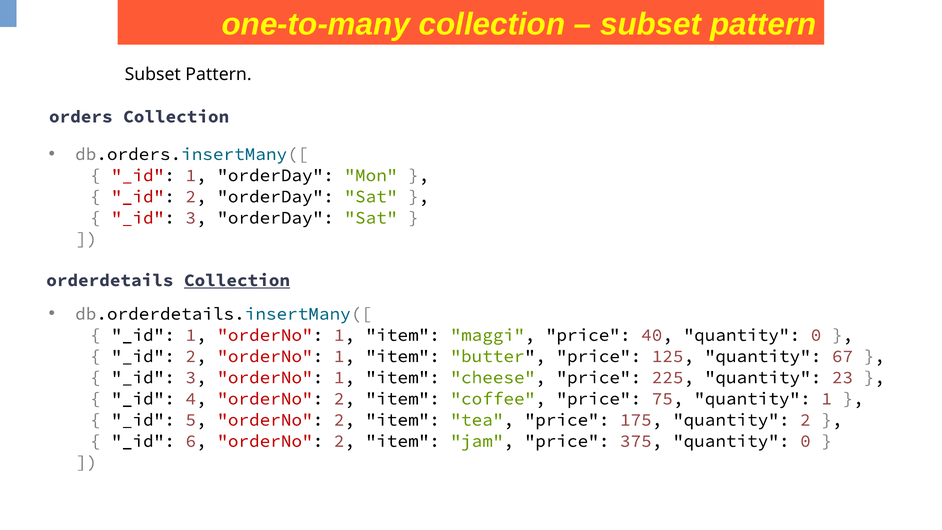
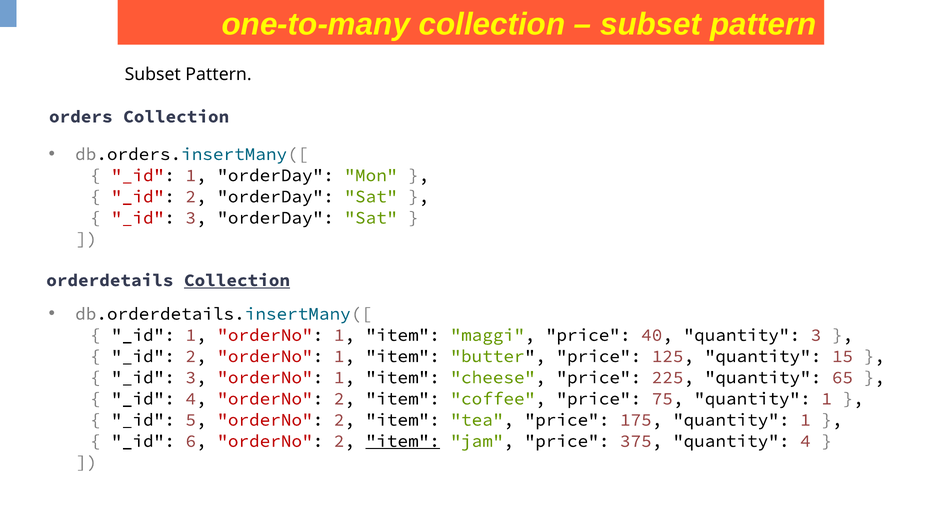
40 quantity 0: 0 -> 3
67: 67 -> 15
23: 23 -> 65
175 quantity 2: 2 -> 1
item at (403, 441) underline: none -> present
375 quantity 0: 0 -> 4
